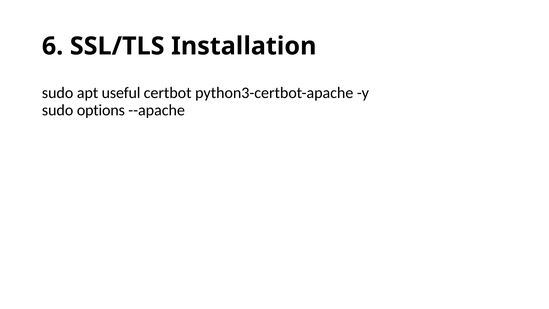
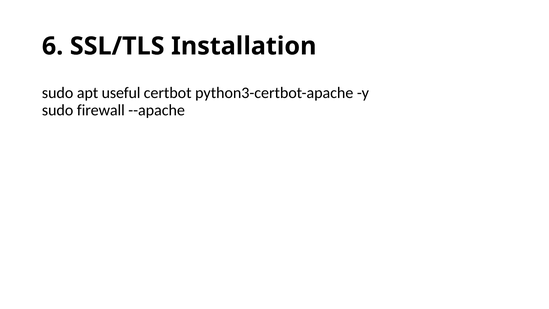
options: options -> firewall
